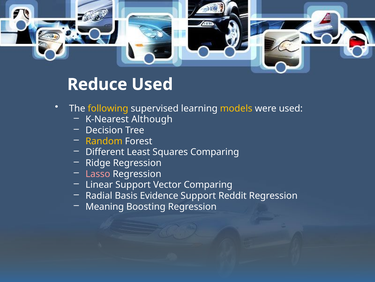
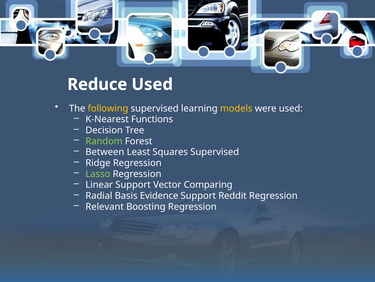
Although: Although -> Functions
Random colour: yellow -> light green
Different: Different -> Between
Squares Comparing: Comparing -> Supervised
Lasso colour: pink -> light green
Meaning: Meaning -> Relevant
